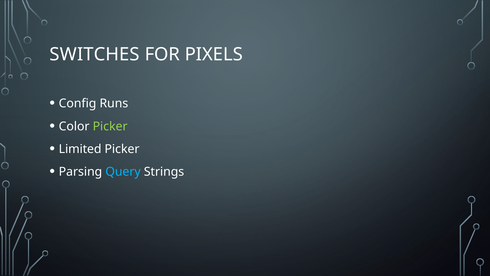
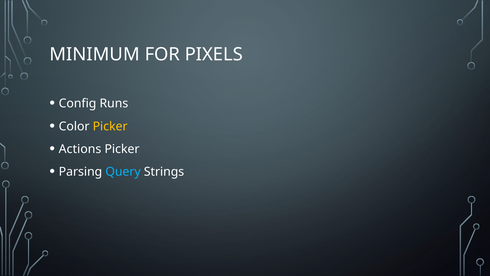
SWITCHES: SWITCHES -> MINIMUM
Picker at (110, 126) colour: light green -> yellow
Limited: Limited -> Actions
